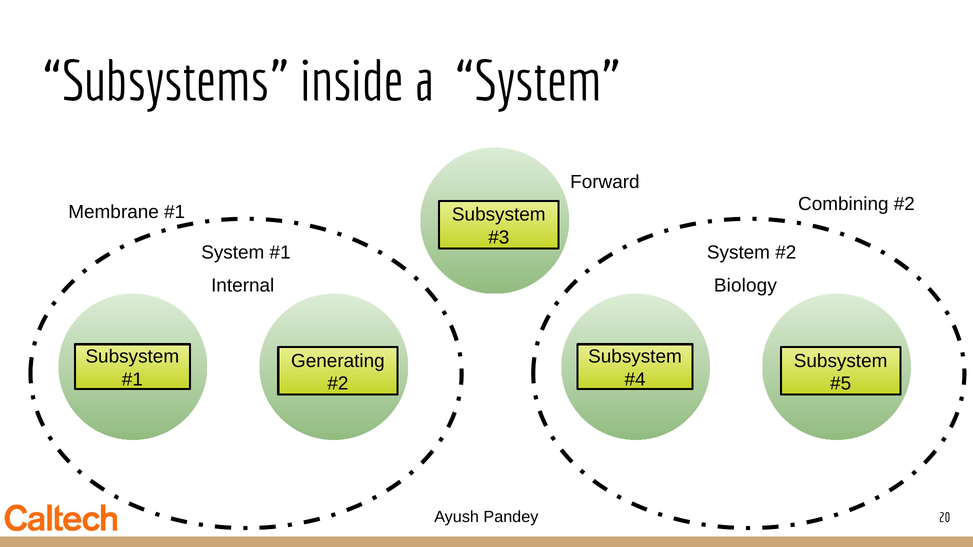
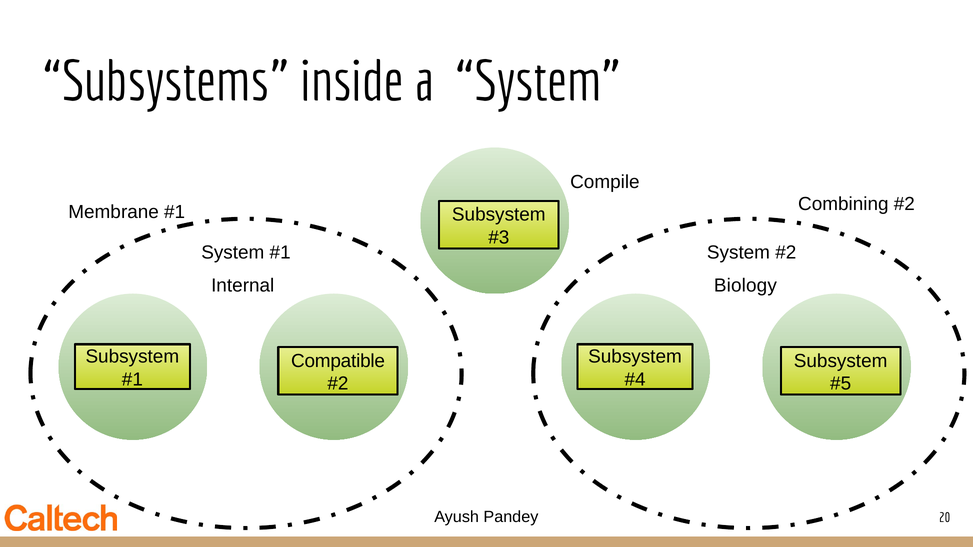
Forward: Forward -> Compile
Generating: Generating -> Compatible
